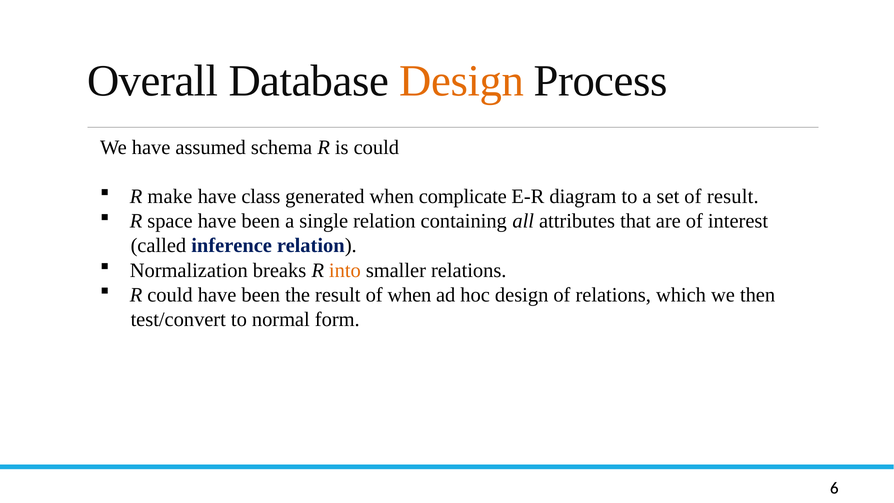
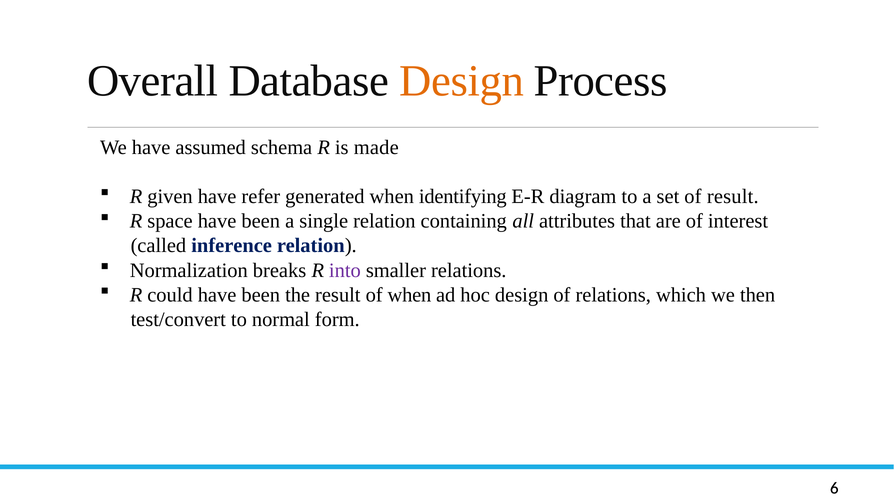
is could: could -> made
make: make -> given
class: class -> refer
complicate: complicate -> identifying
into colour: orange -> purple
